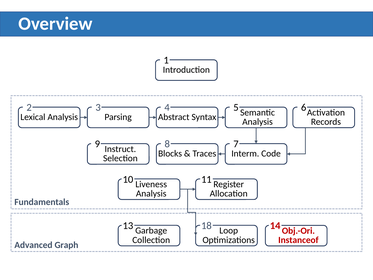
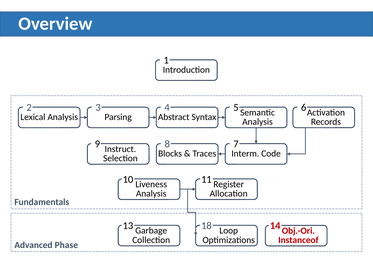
Graph: Graph -> Phase
